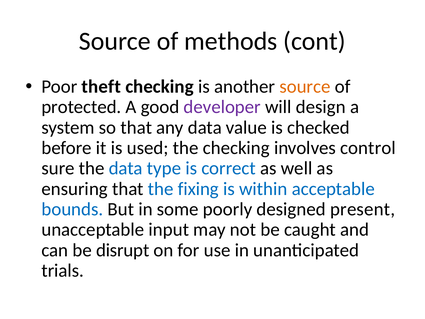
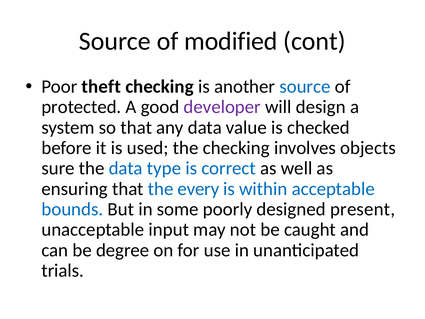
methods: methods -> modified
source at (305, 87) colour: orange -> blue
control: control -> objects
fixing: fixing -> every
disrupt: disrupt -> degree
